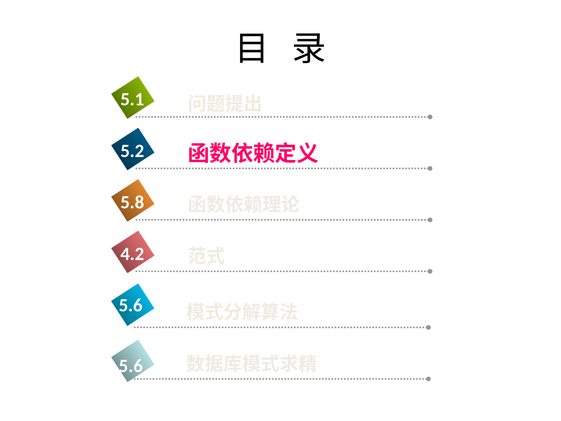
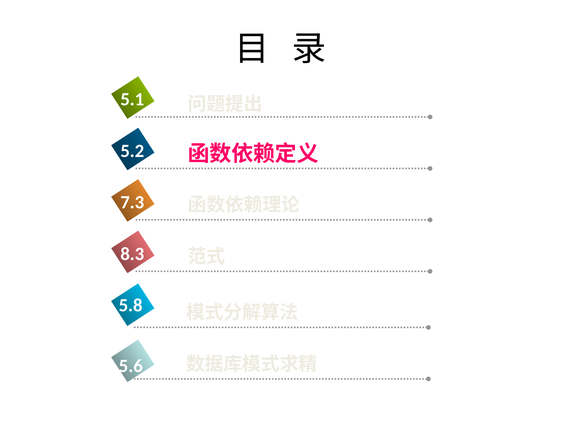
5.8: 5.8 -> 7.3
4.2: 4.2 -> 8.3
5.6 at (131, 305): 5.6 -> 5.8
